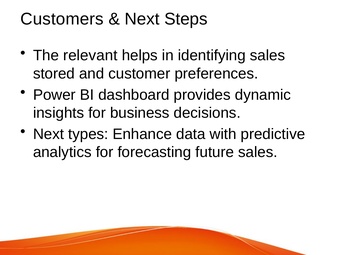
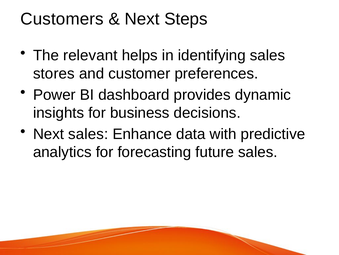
stored: stored -> stores
Next types: types -> sales
